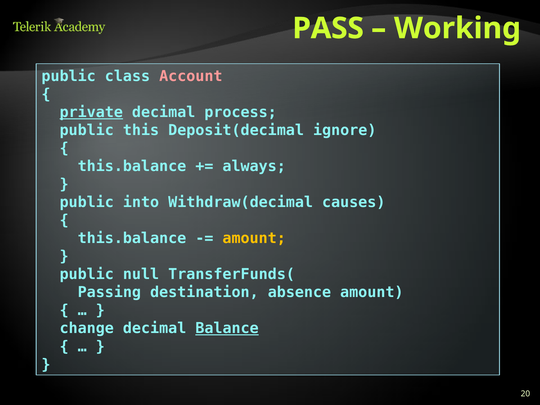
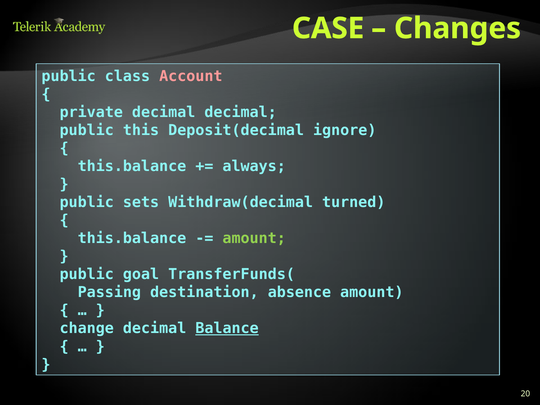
PASS: PASS -> CASE
Working: Working -> Changes
private underline: present -> none
decimal process: process -> decimal
into: into -> sets
causes: causes -> turned
amount at (254, 238) colour: yellow -> light green
null: null -> goal
